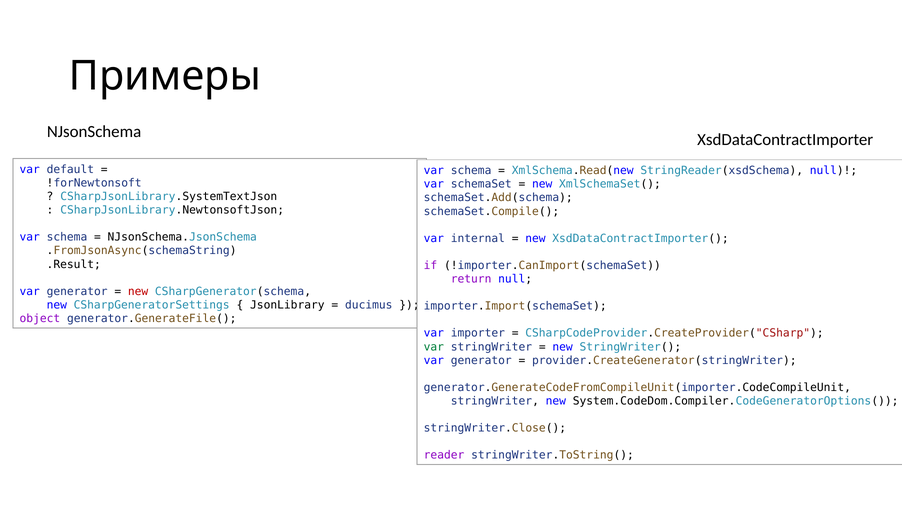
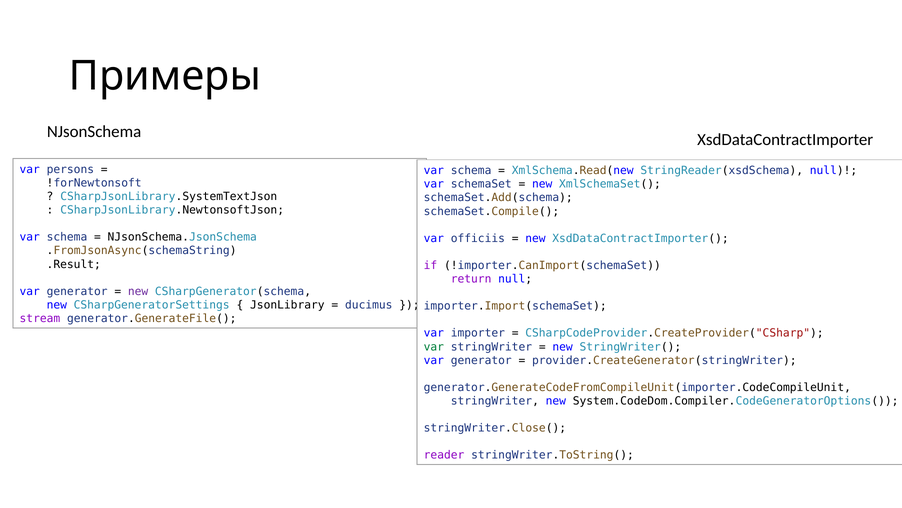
default: default -> persons
internal: internal -> officiis
new at (138, 291) colour: red -> purple
object: object -> stream
